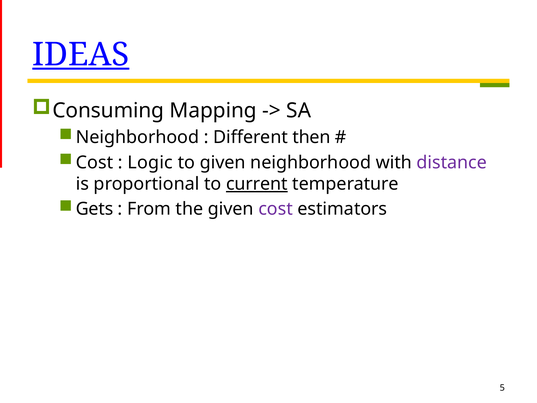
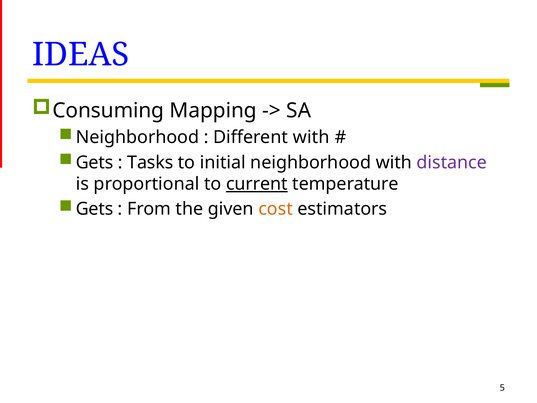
IDEAS underline: present -> none
Different then: then -> with
Cost at (94, 162): Cost -> Gets
Logic: Logic -> Tasks
to given: given -> initial
cost at (276, 209) colour: purple -> orange
